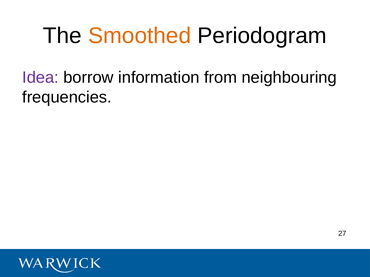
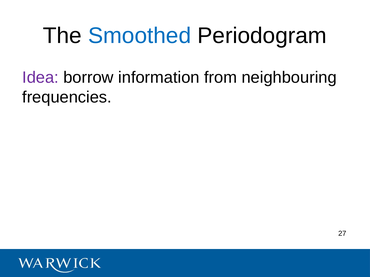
Smoothed colour: orange -> blue
